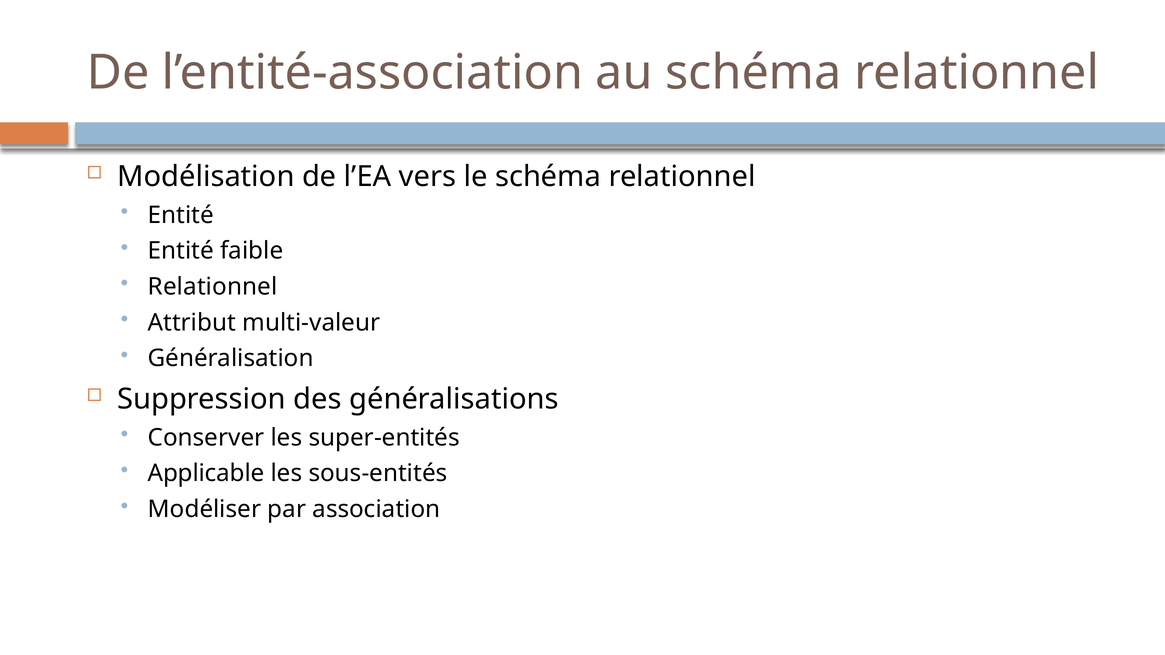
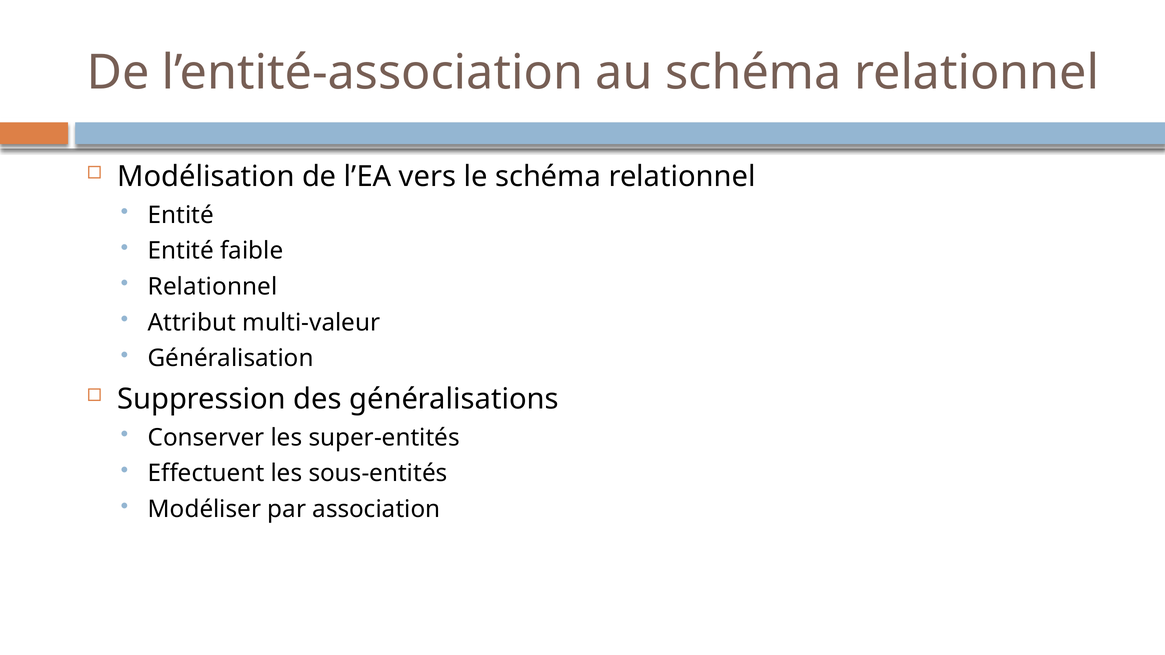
Applicable: Applicable -> Effectuent
